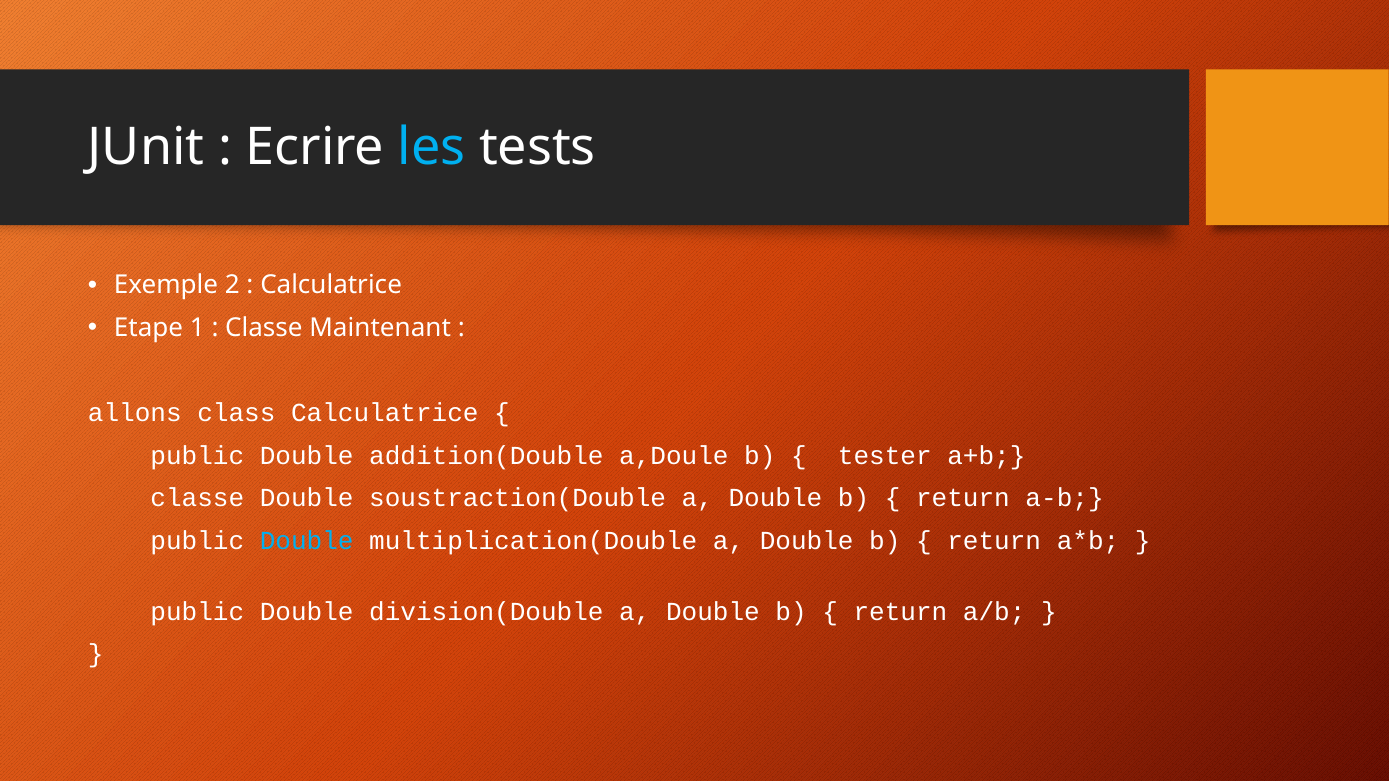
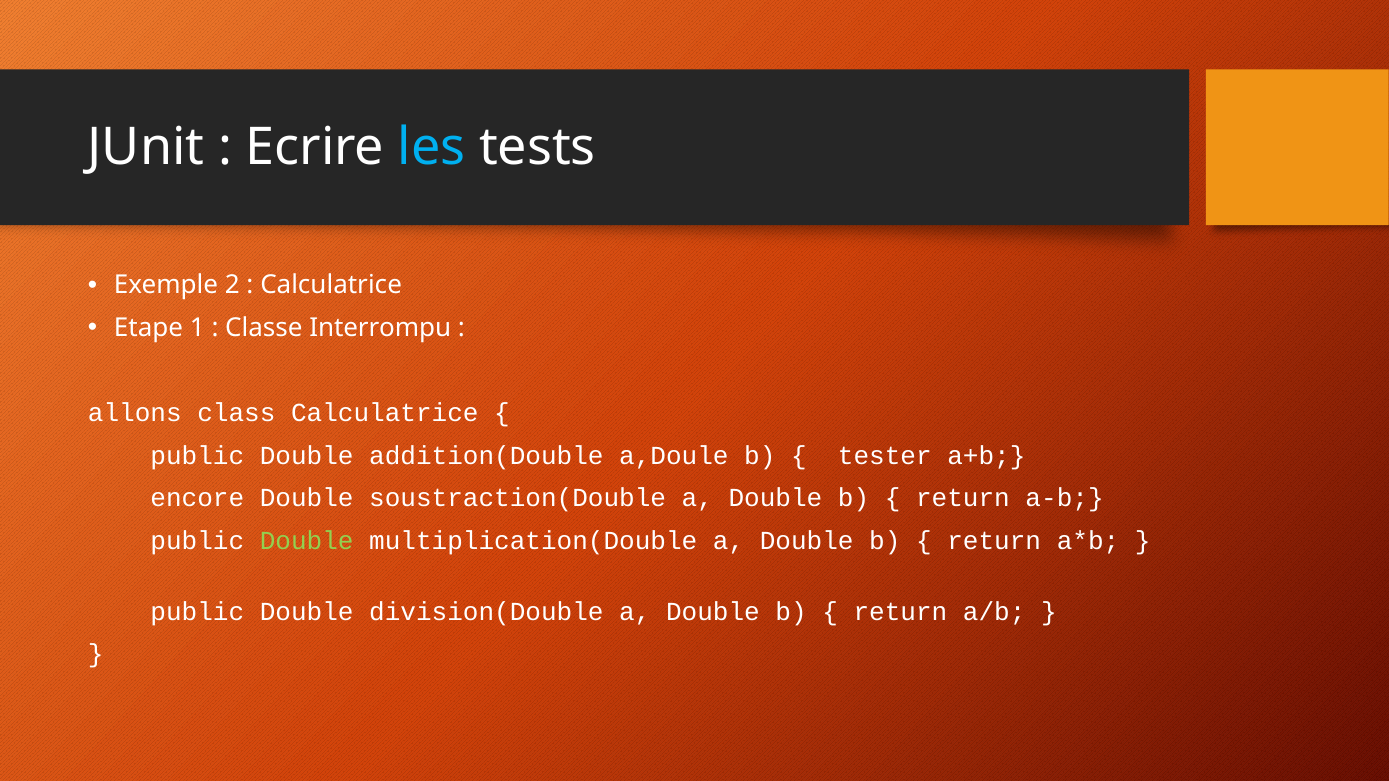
Maintenant: Maintenant -> Interrompu
classe at (197, 498): classe -> encore
Double at (307, 541) colour: light blue -> light green
